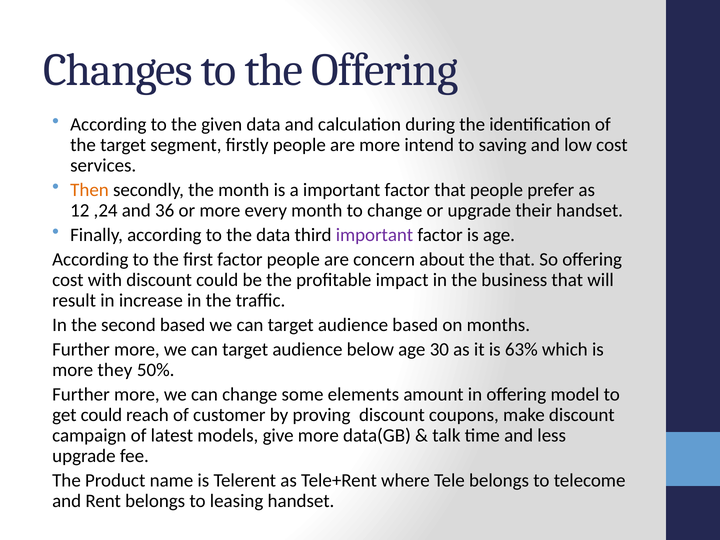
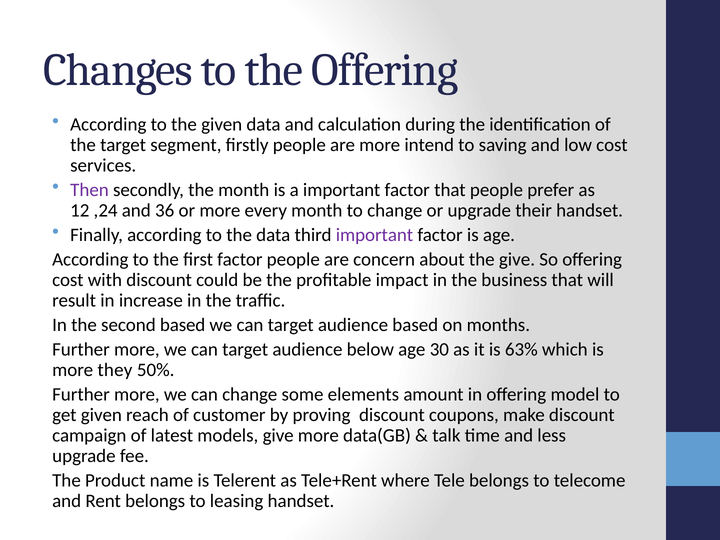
Then colour: orange -> purple
the that: that -> give
get could: could -> given
